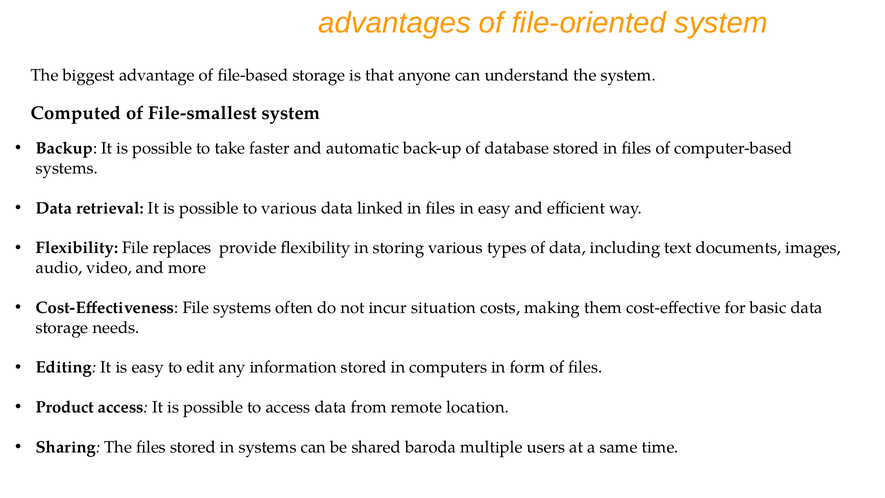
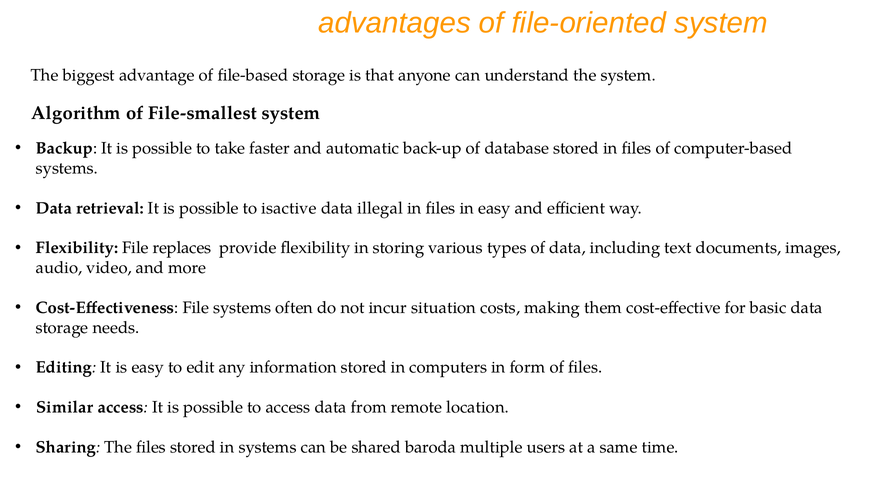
Computed: Computed -> Algorithm
to various: various -> isactive
linked: linked -> illegal
Product: Product -> Similar
